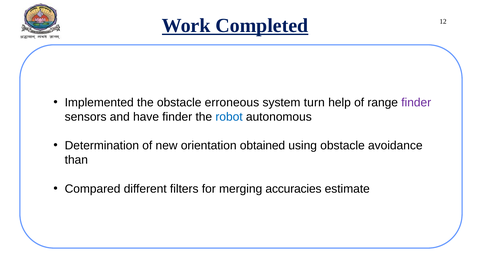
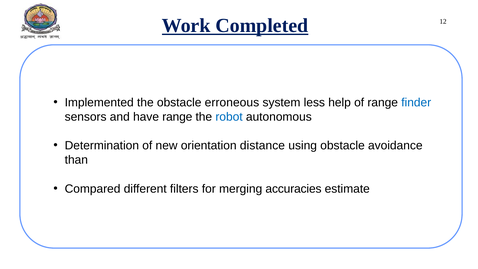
turn: turn -> less
finder at (416, 103) colour: purple -> blue
have finder: finder -> range
obtained: obtained -> distance
